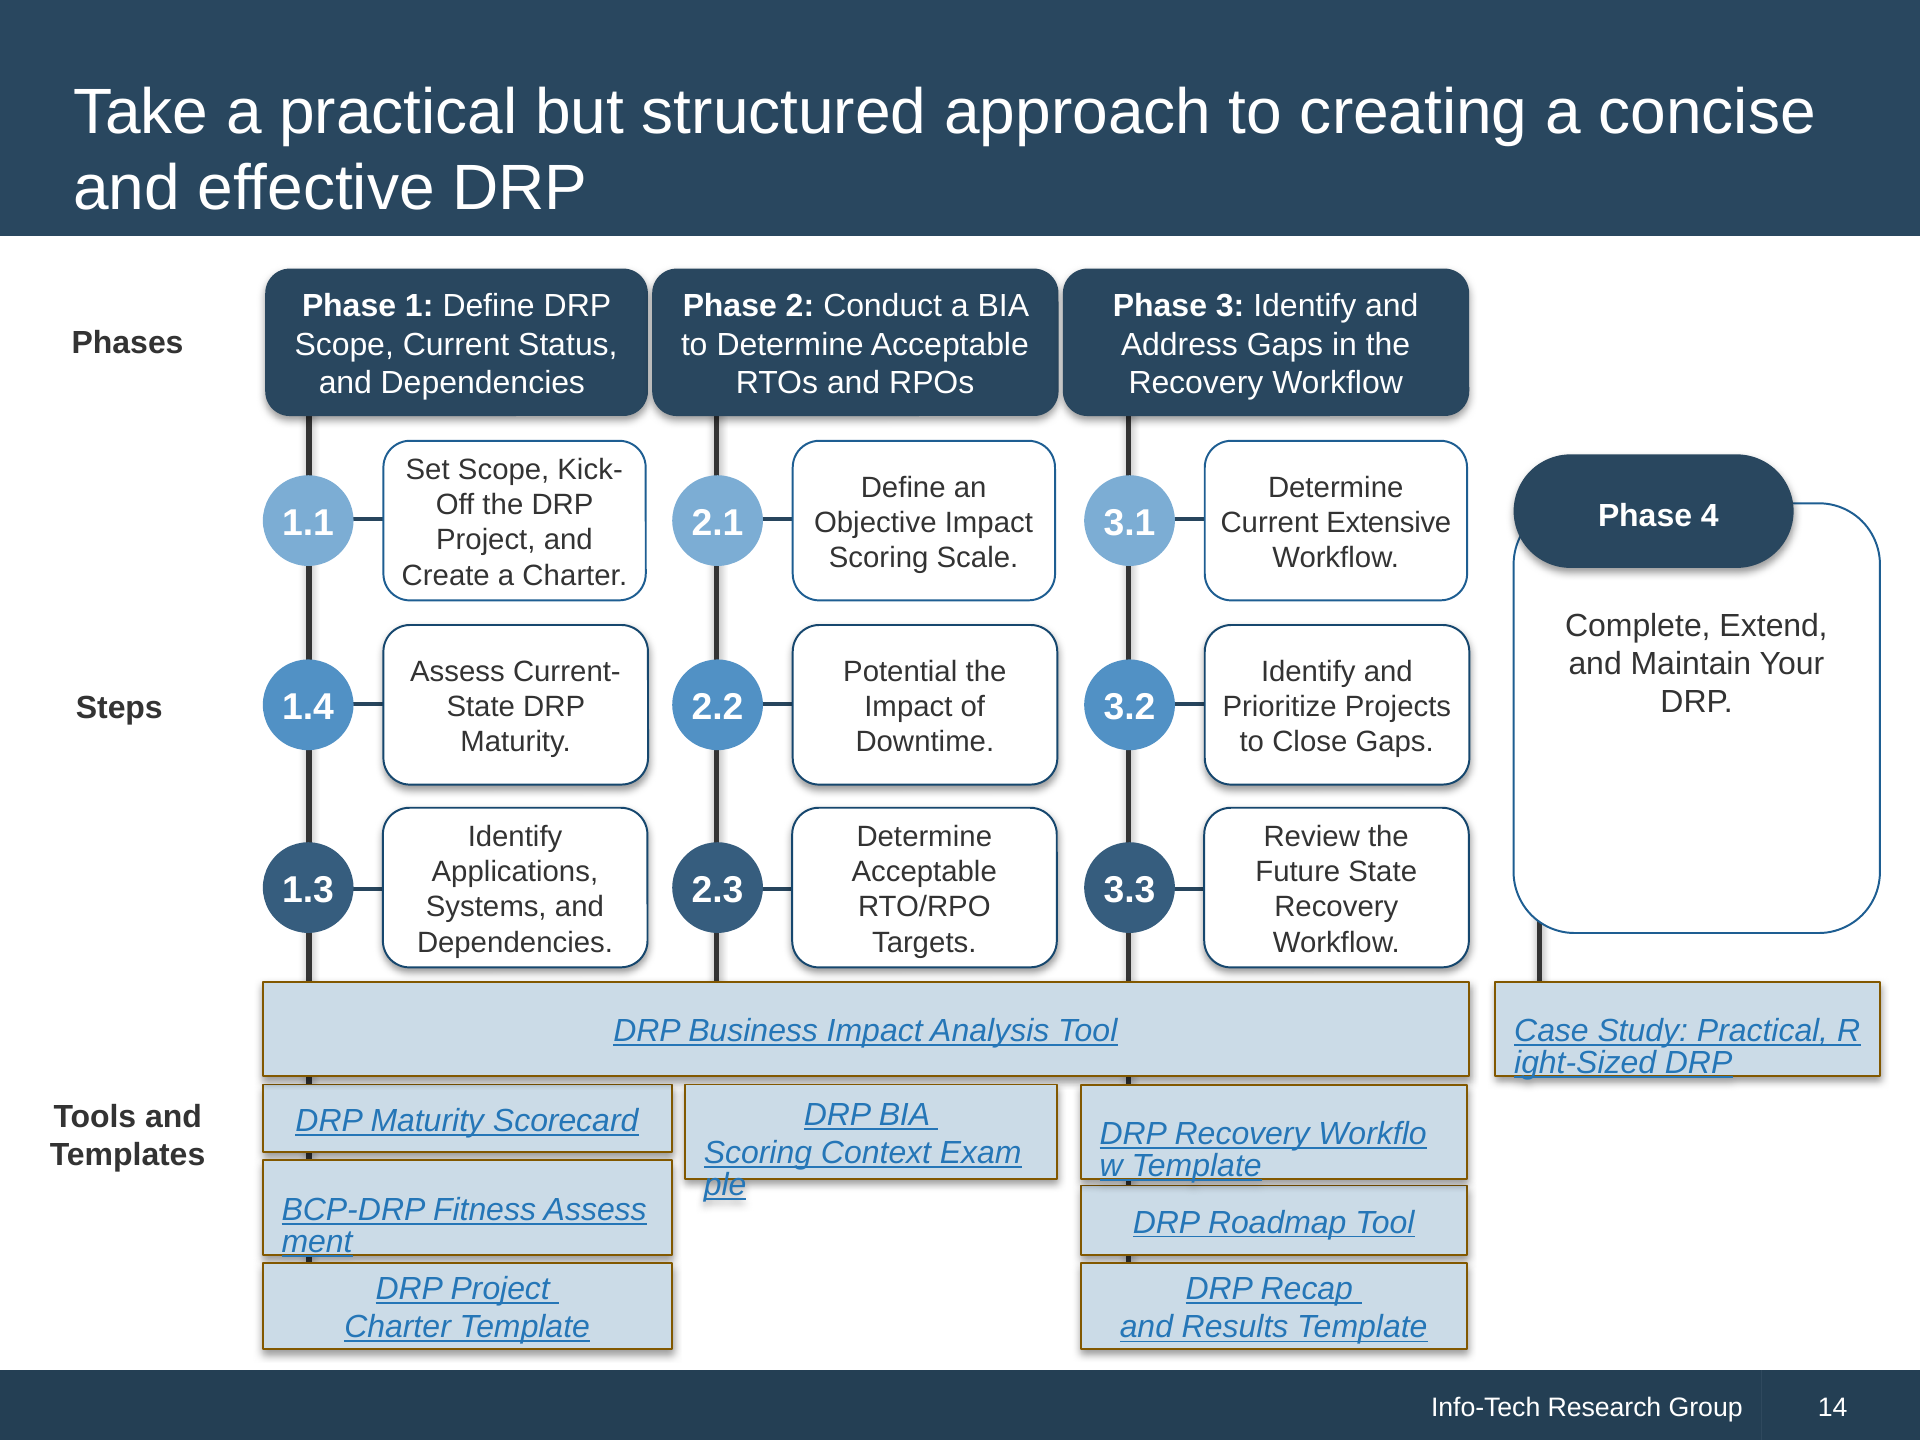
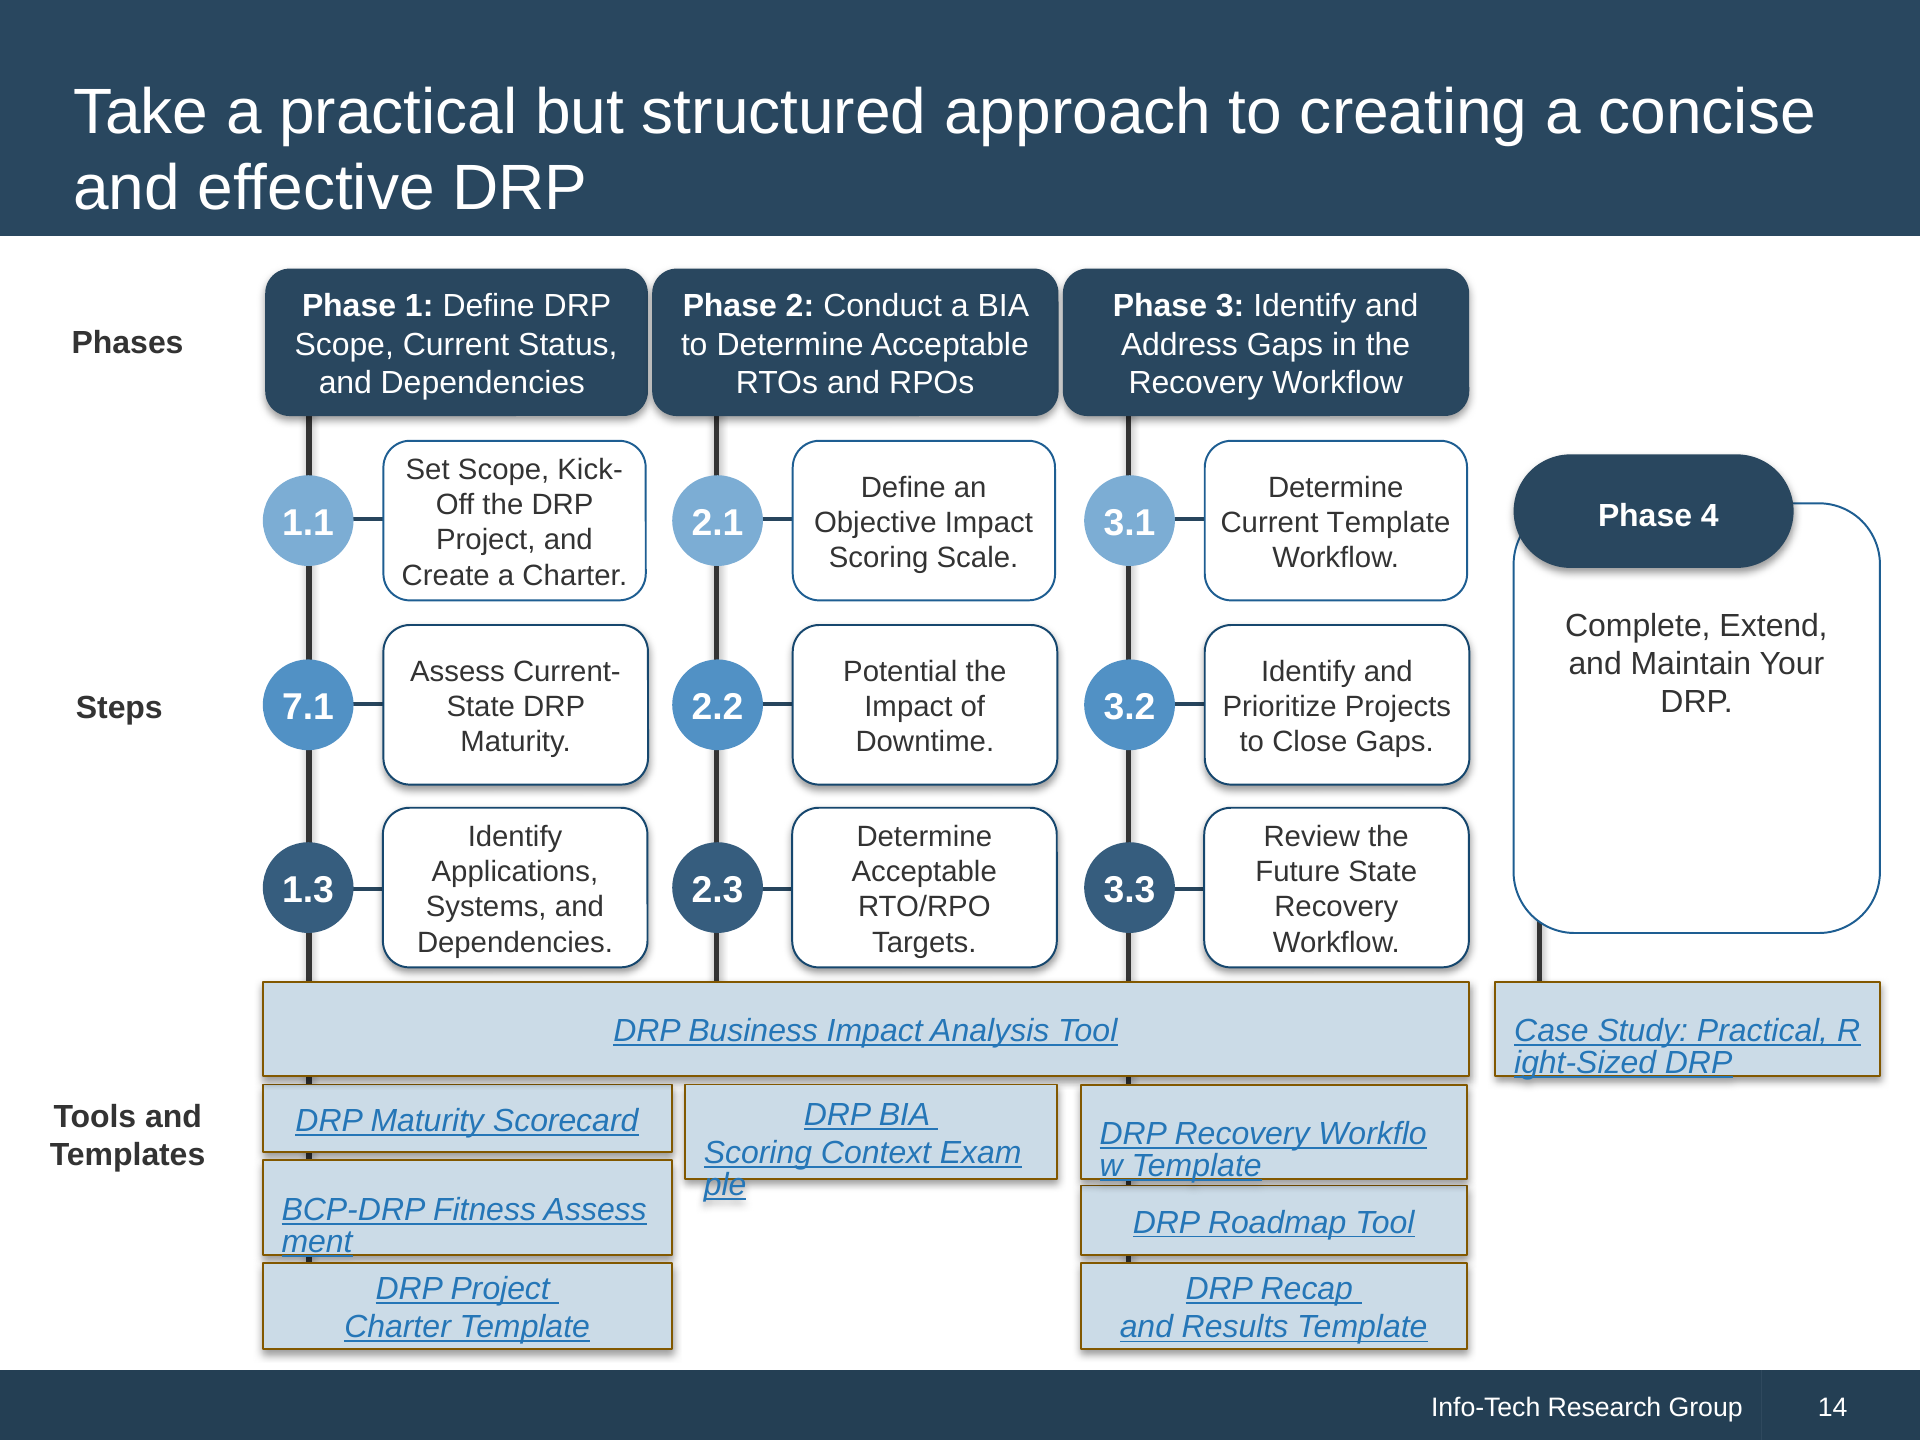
Current Extensive: Extensive -> Template
1.4: 1.4 -> 7.1
